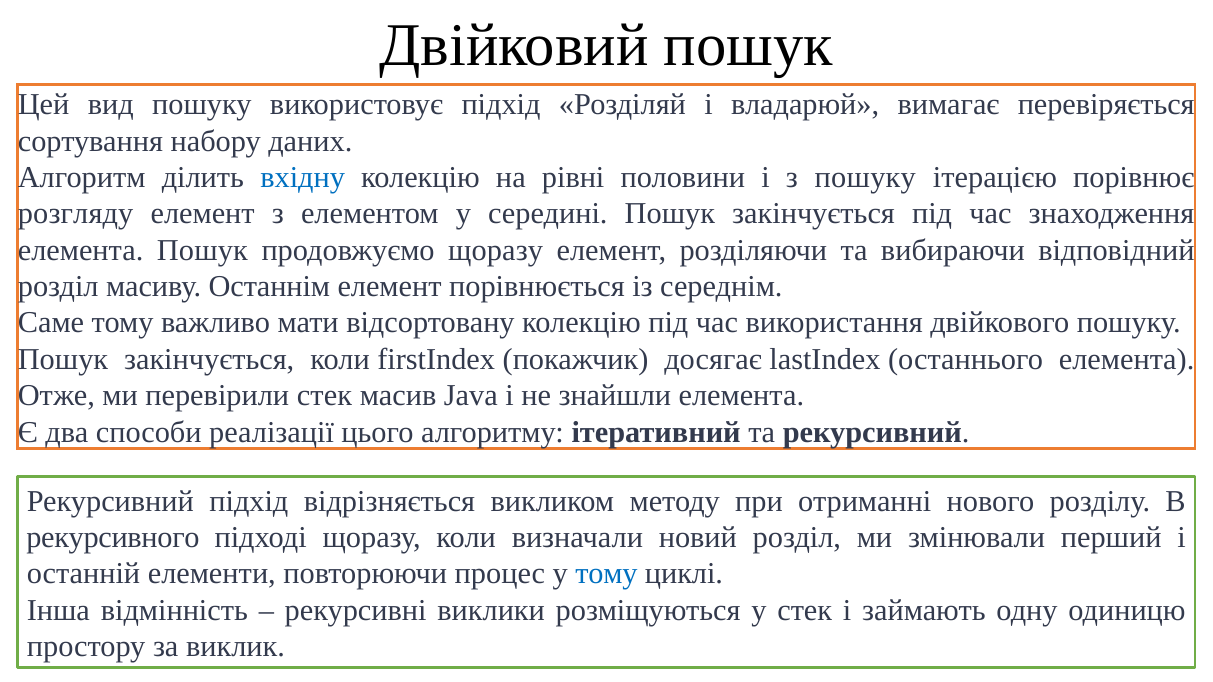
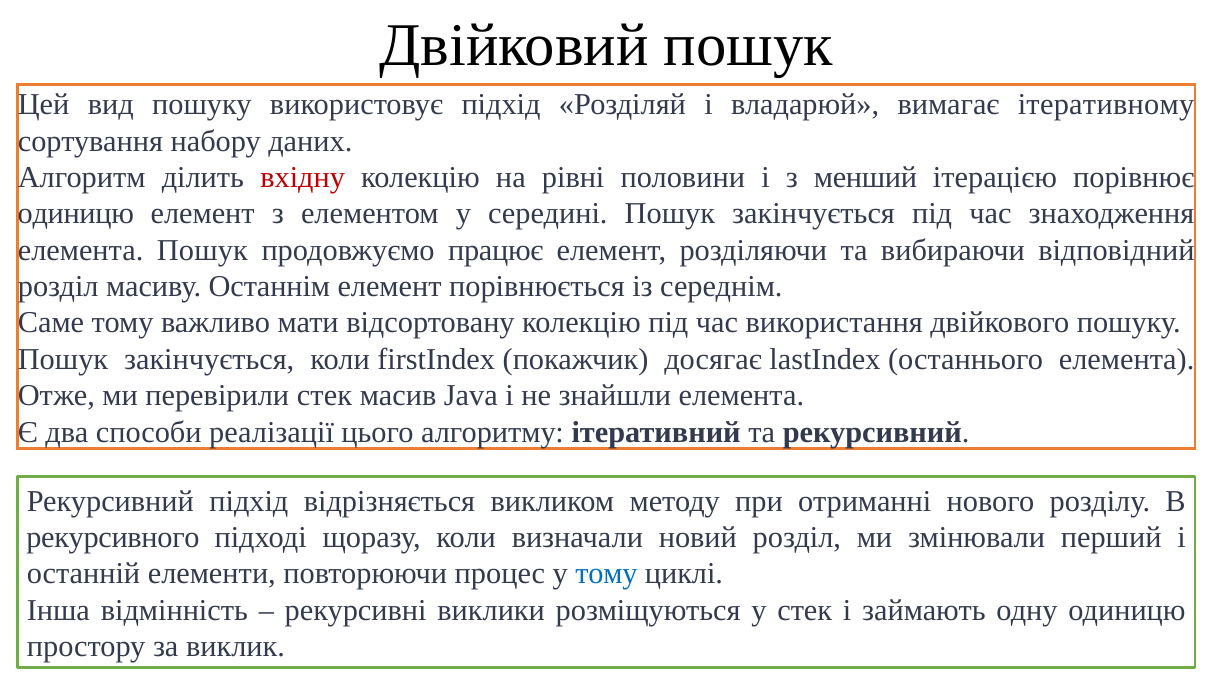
перевіряється: перевіряється -> ітеративному
вхідну colour: blue -> red
з пошуку: пошуку -> менший
розгляду at (76, 214): розгляду -> одиницю
продовжуємо щоразу: щоразу -> працює
